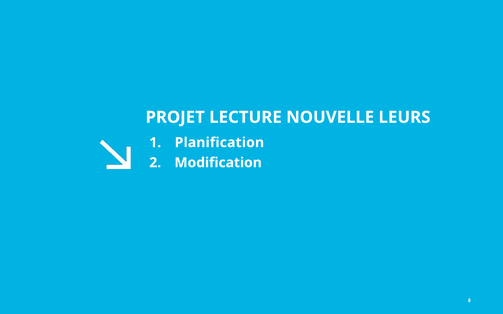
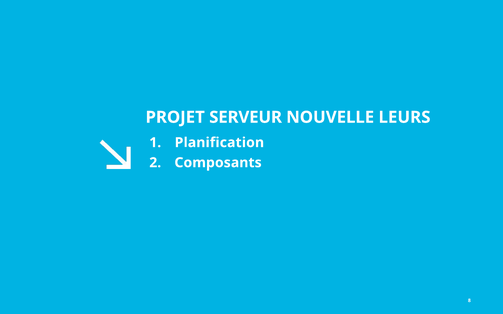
LECTURE: LECTURE -> SERVEUR
Modification: Modification -> Composants
